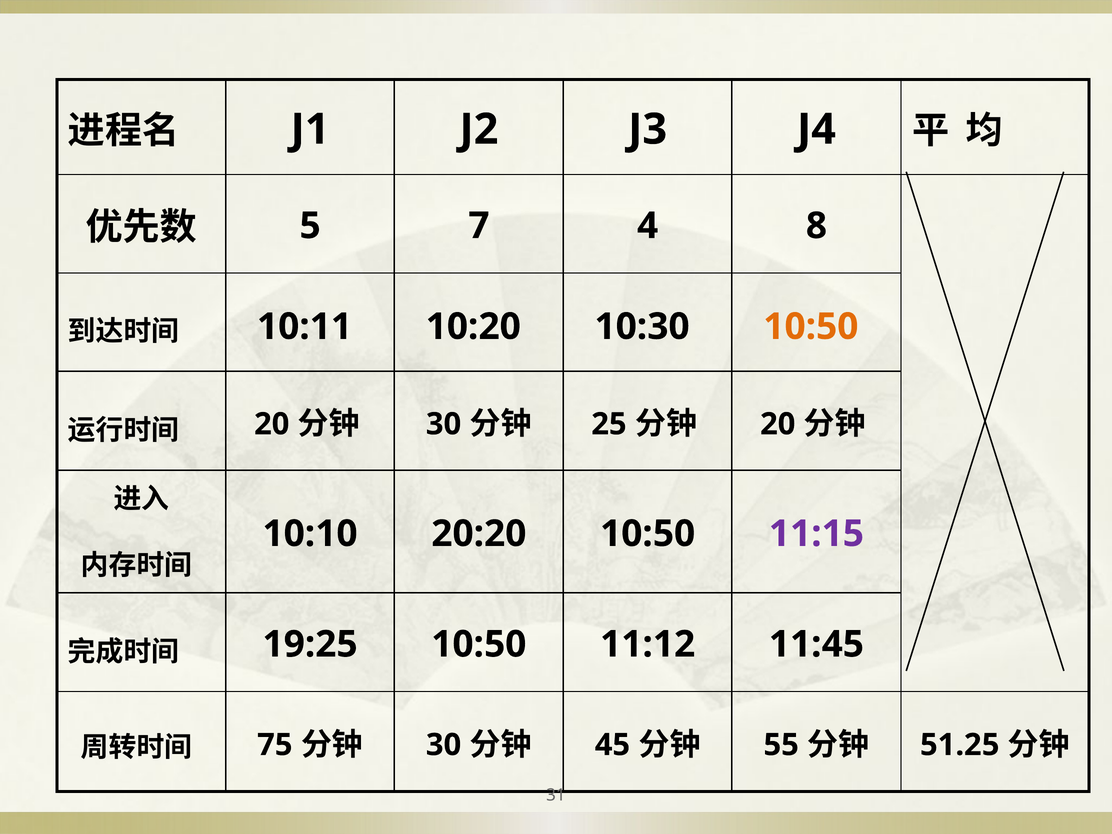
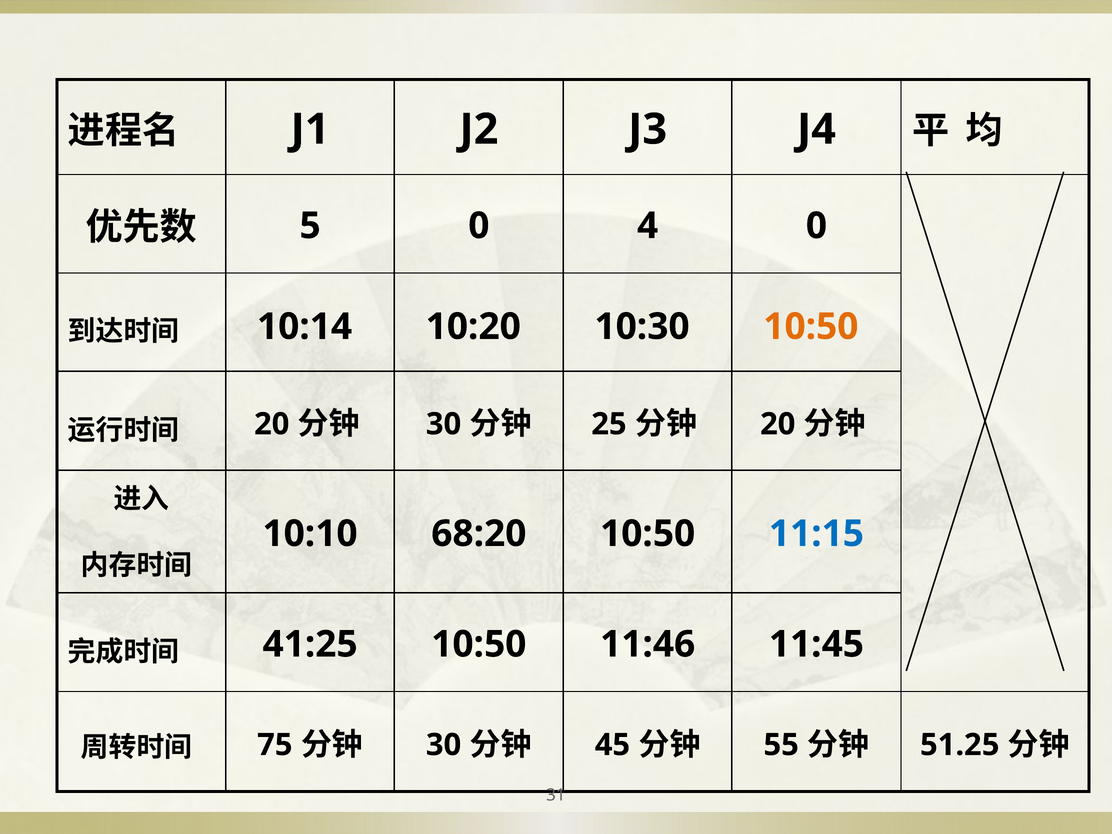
5 7: 7 -> 0
4 8: 8 -> 0
10:11: 10:11 -> 10:14
20:20: 20:20 -> 68:20
11:15 colour: purple -> blue
19:25: 19:25 -> 41:25
11:12: 11:12 -> 11:46
